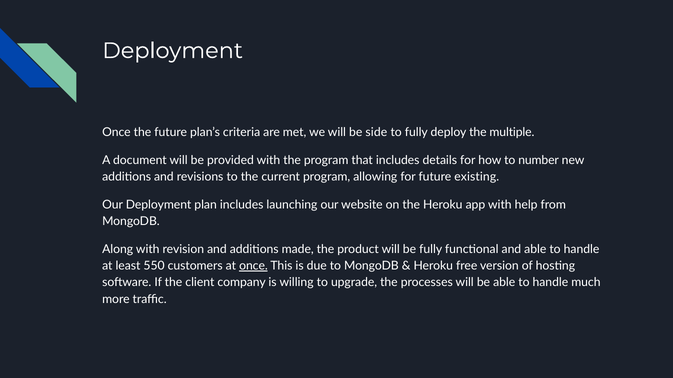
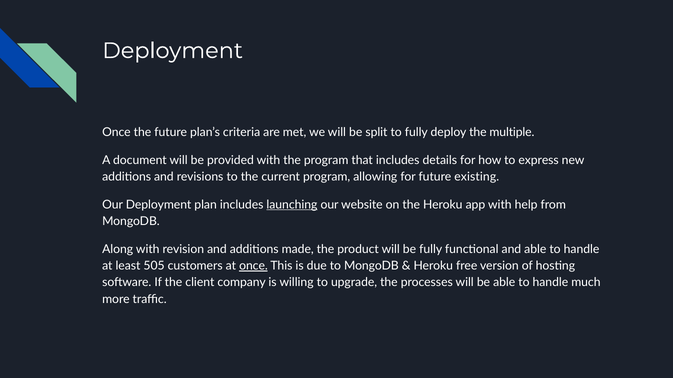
side: side -> split
number: number -> express
launching underline: none -> present
550: 550 -> 505
